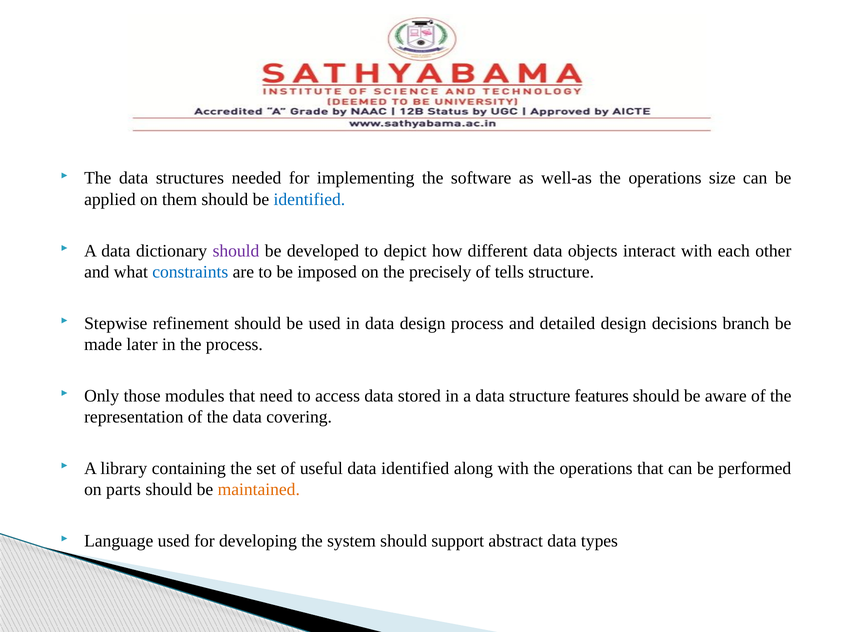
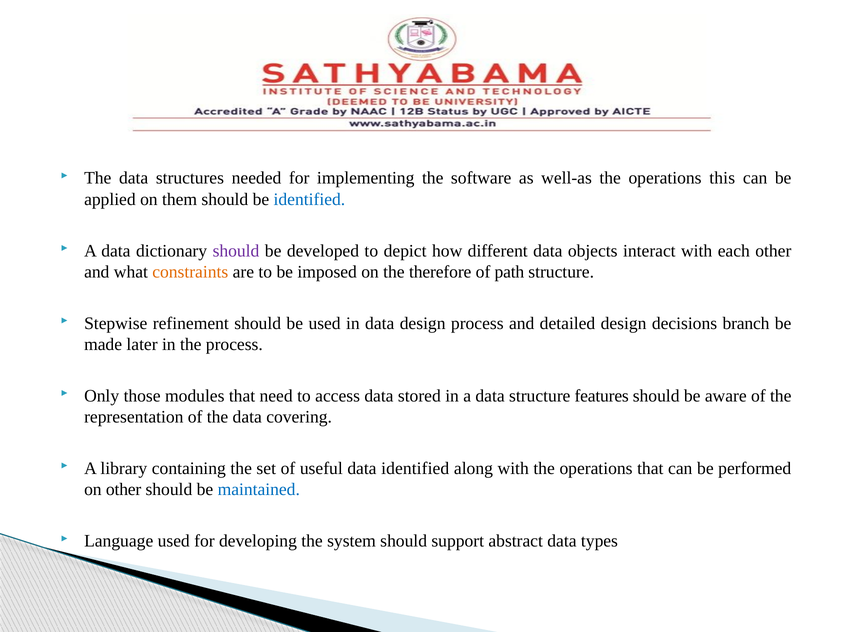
size: size -> this
constraints colour: blue -> orange
precisely: precisely -> therefore
tells: tells -> path
on parts: parts -> other
maintained colour: orange -> blue
